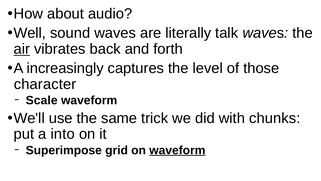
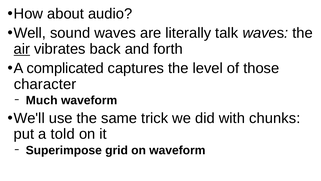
increasingly: increasingly -> complicated
Scale: Scale -> Much
into: into -> told
waveform at (177, 150) underline: present -> none
